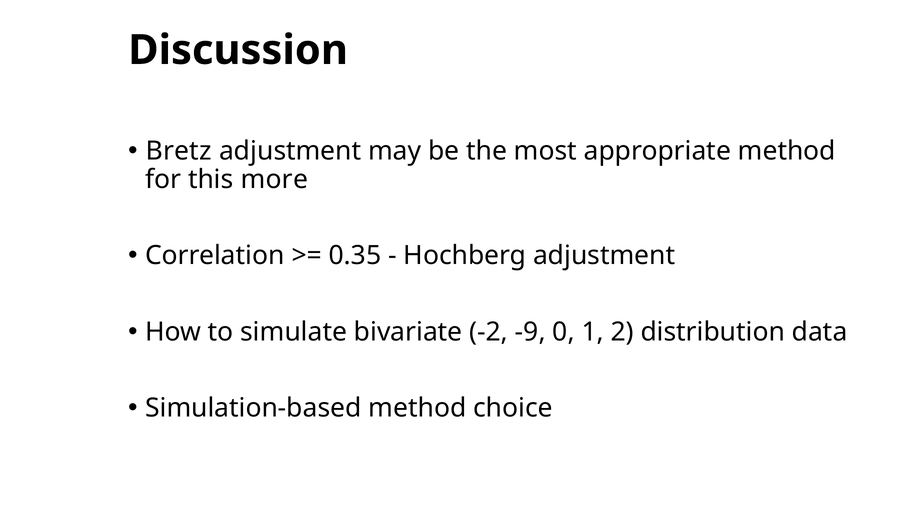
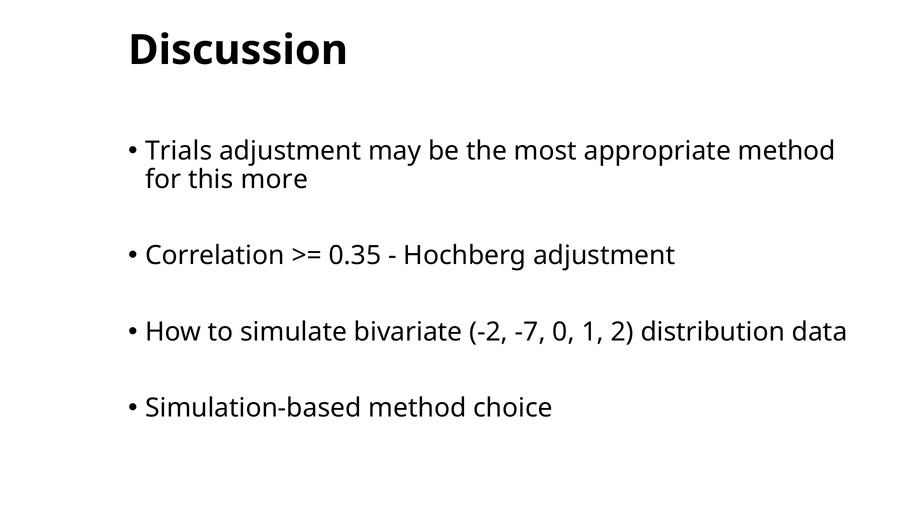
Bretz: Bretz -> Trials
-9: -9 -> -7
